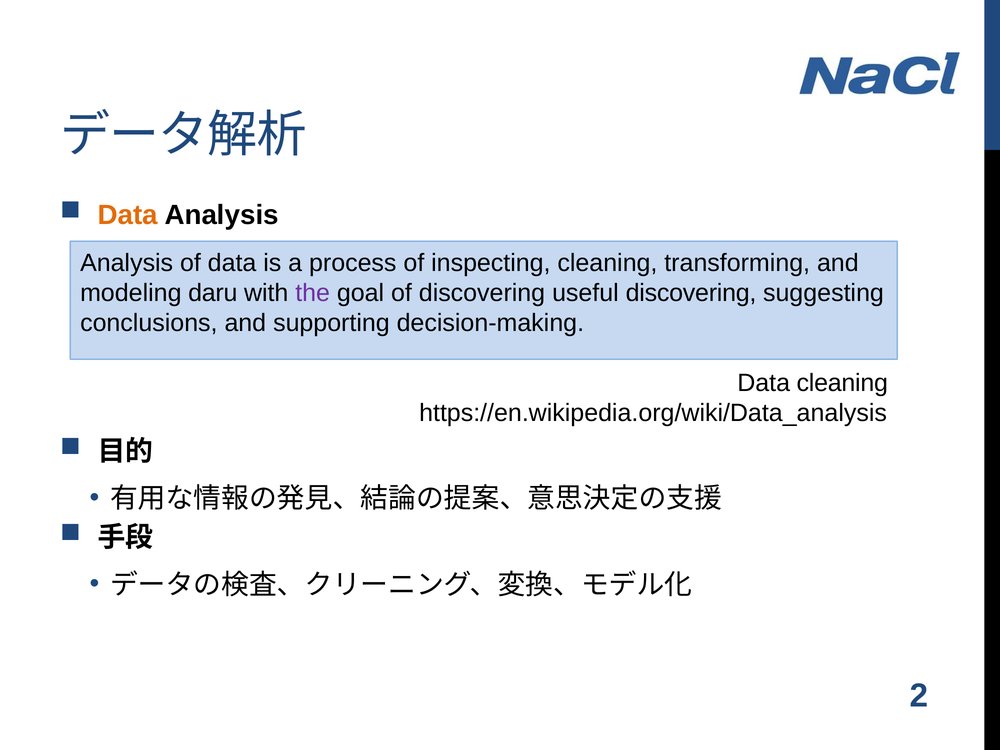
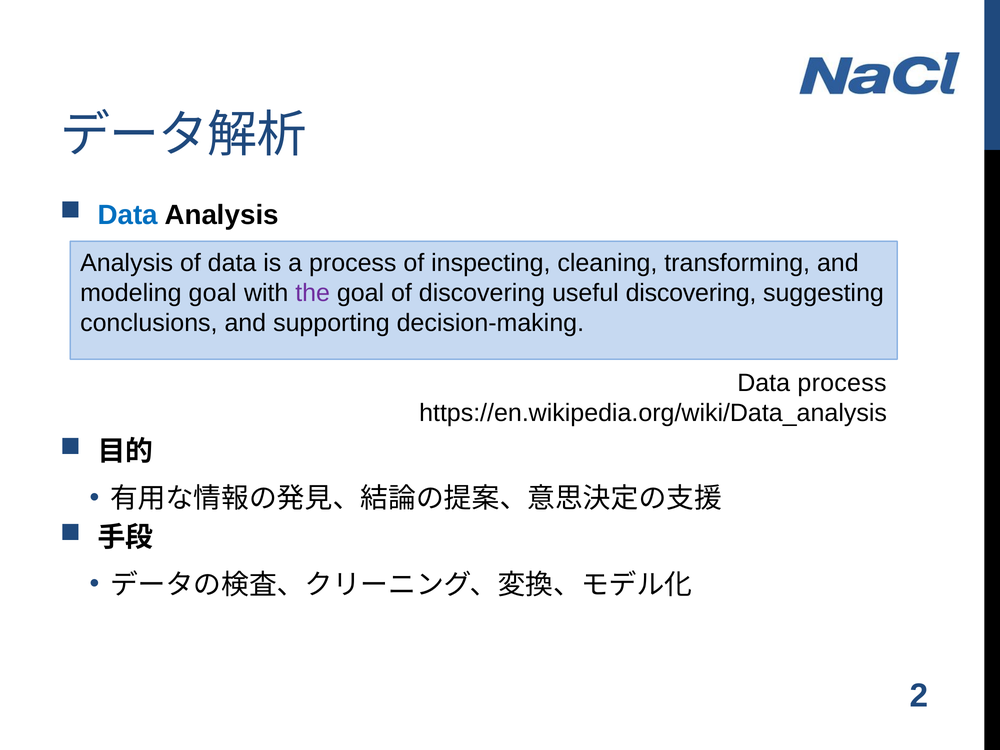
Data at (128, 215) colour: orange -> blue
modeling daru: daru -> goal
Data cleaning: cleaning -> process
